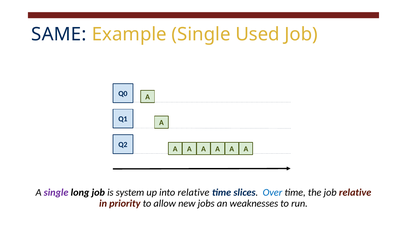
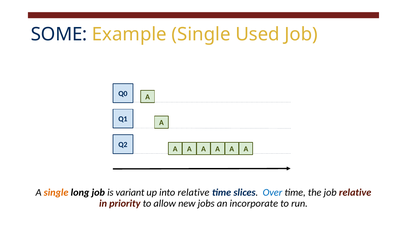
SAME: SAME -> SOME
single at (56, 192) colour: purple -> orange
system: system -> variant
weaknesses: weaknesses -> incorporate
